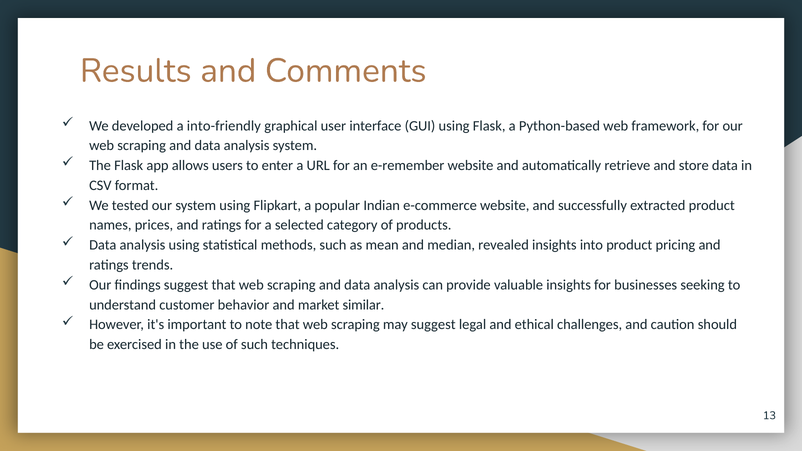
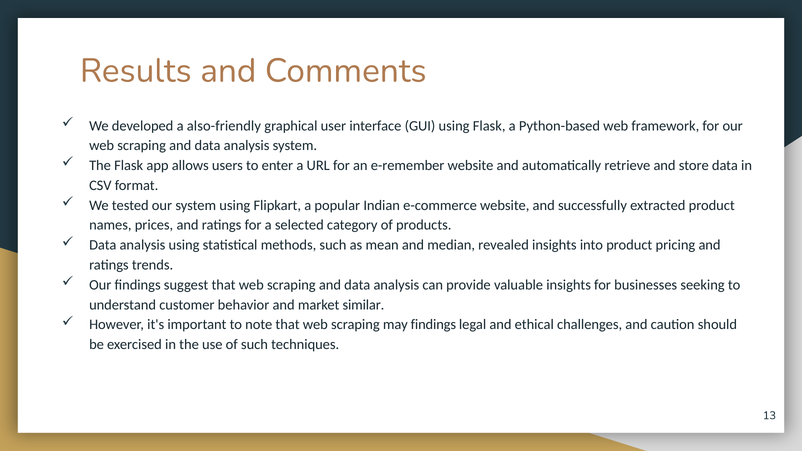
into-friendly: into-friendly -> also-friendly
may suggest: suggest -> findings
